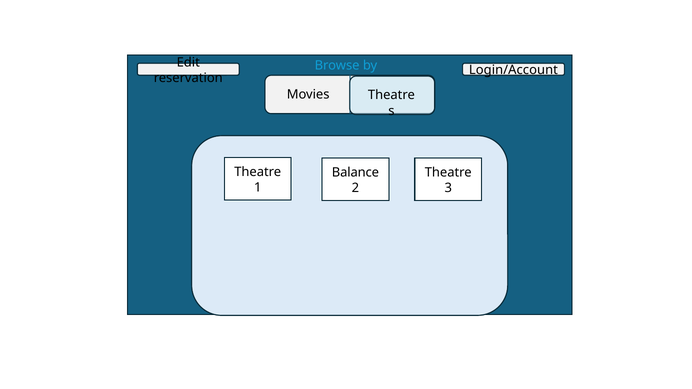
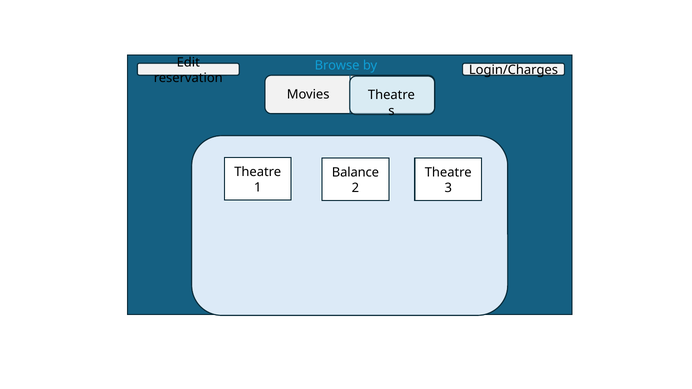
Login/Account: Login/Account -> Login/Charges
